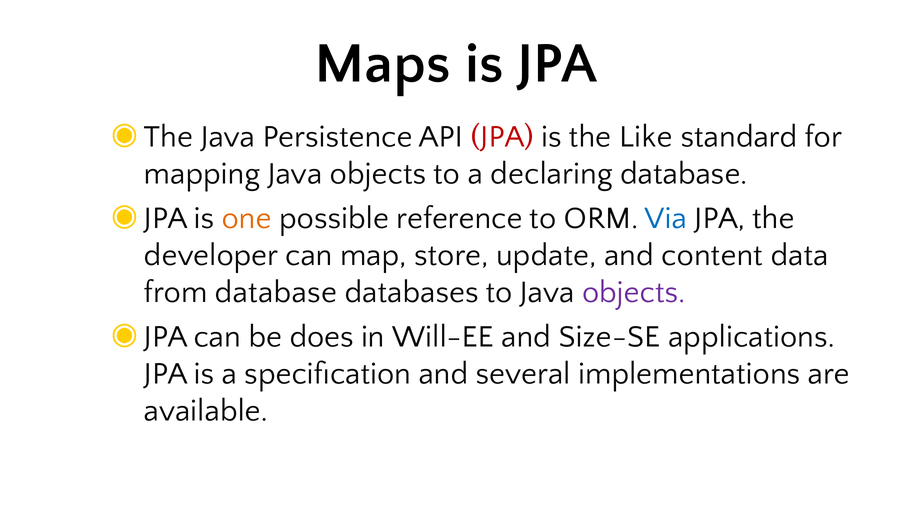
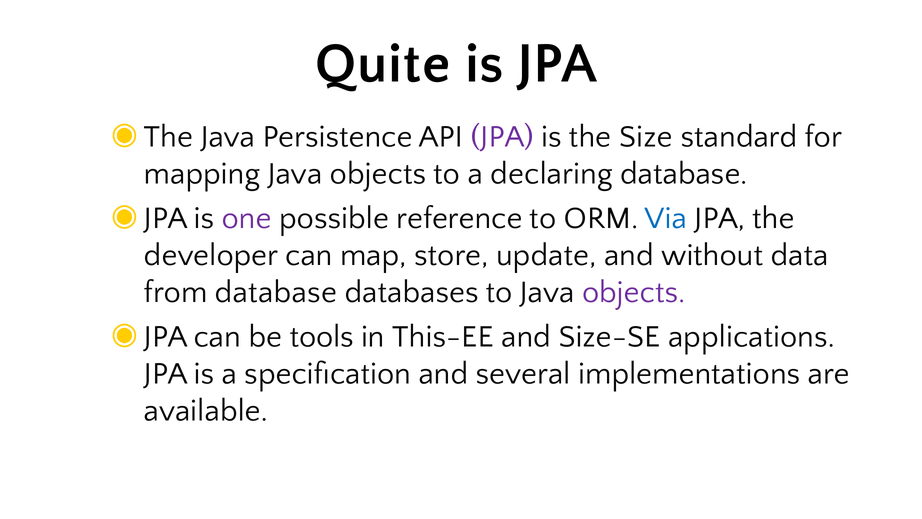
Maps: Maps -> Quite
JPA at (502, 137) colour: red -> purple
Like: Like -> Size
one colour: orange -> purple
content: content -> without
does: does -> tools
Will-EE: Will-EE -> This-EE
